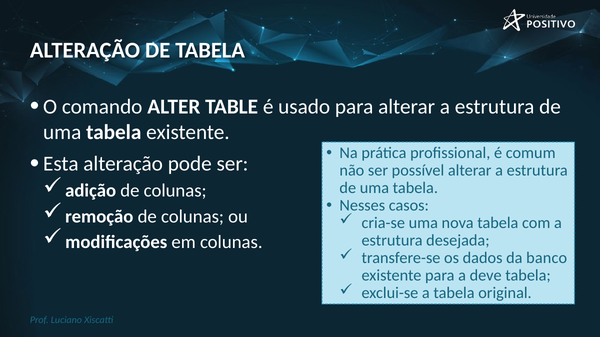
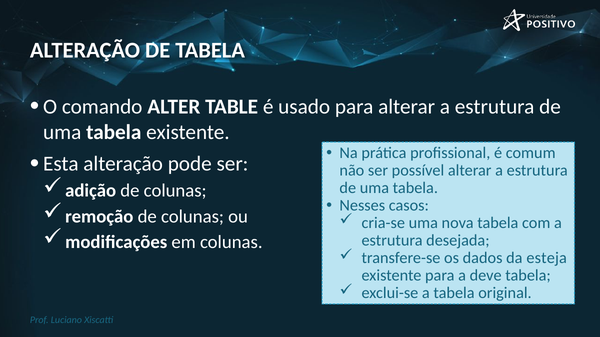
banco: banco -> esteja
